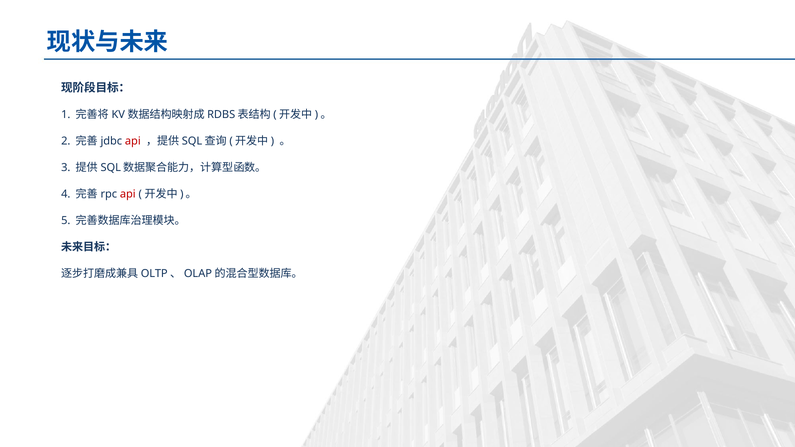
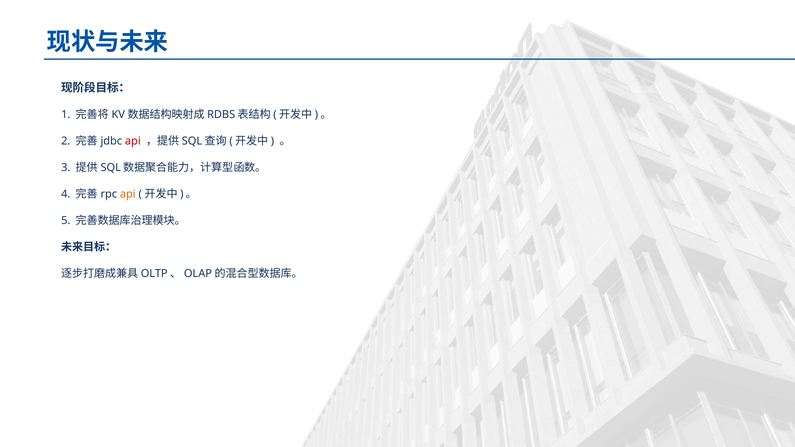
api at (128, 194) colour: red -> orange
